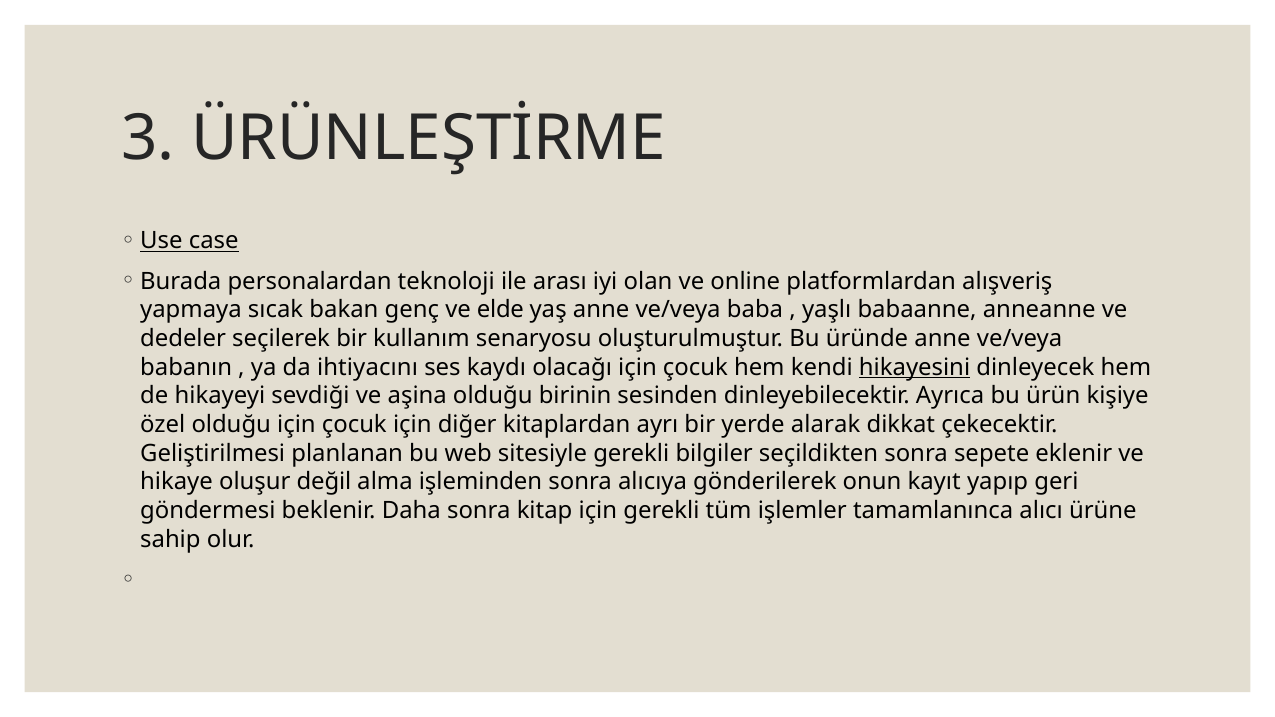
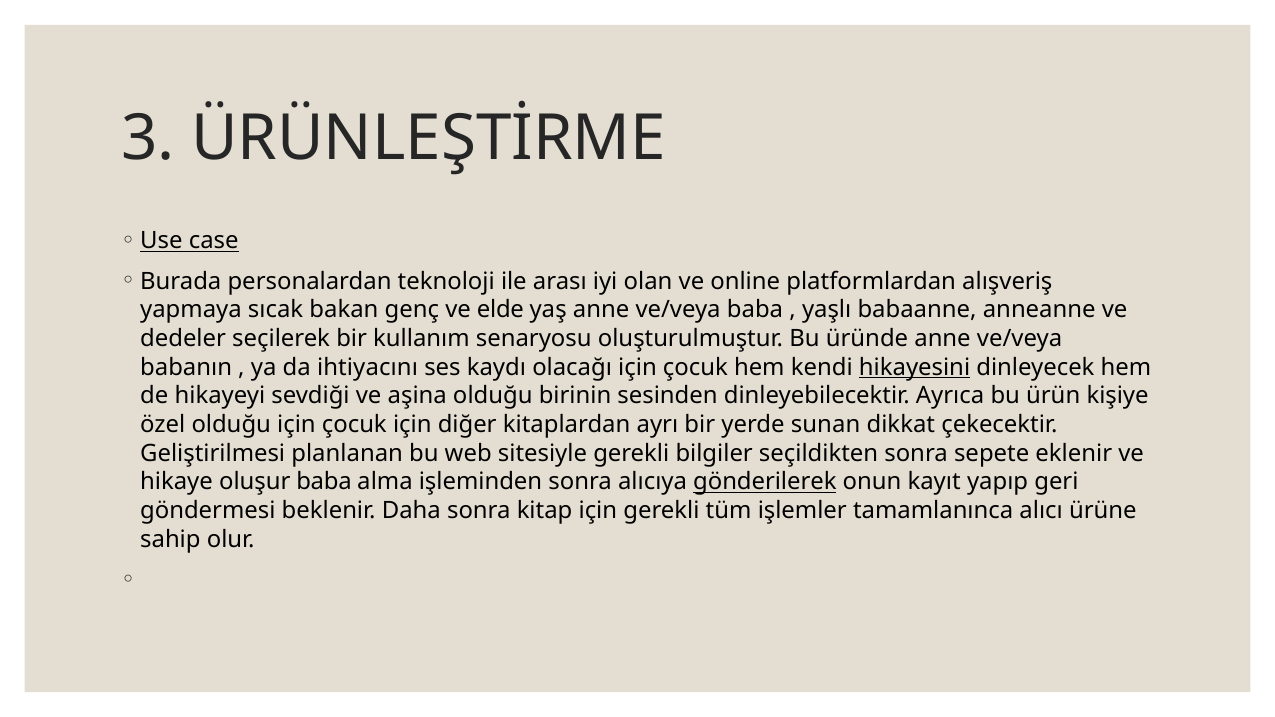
alarak: alarak -> sunan
oluşur değil: değil -> baba
gönderilerek underline: none -> present
